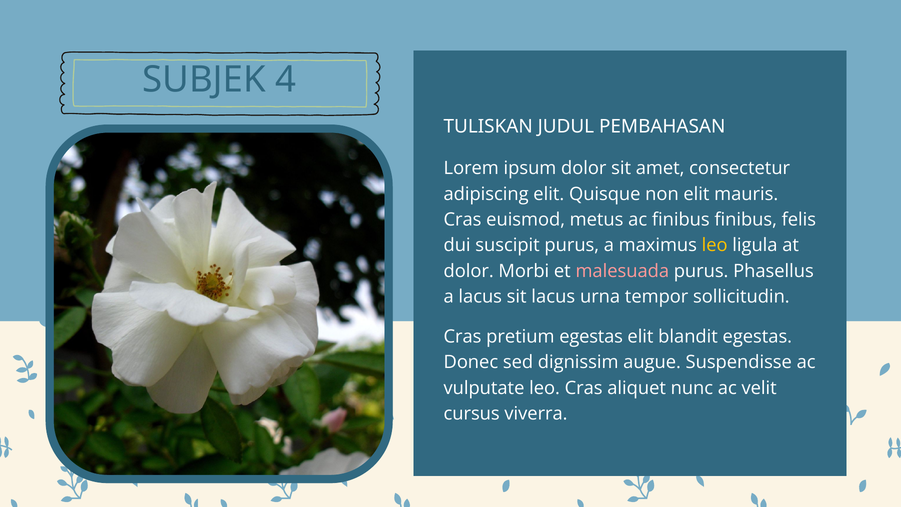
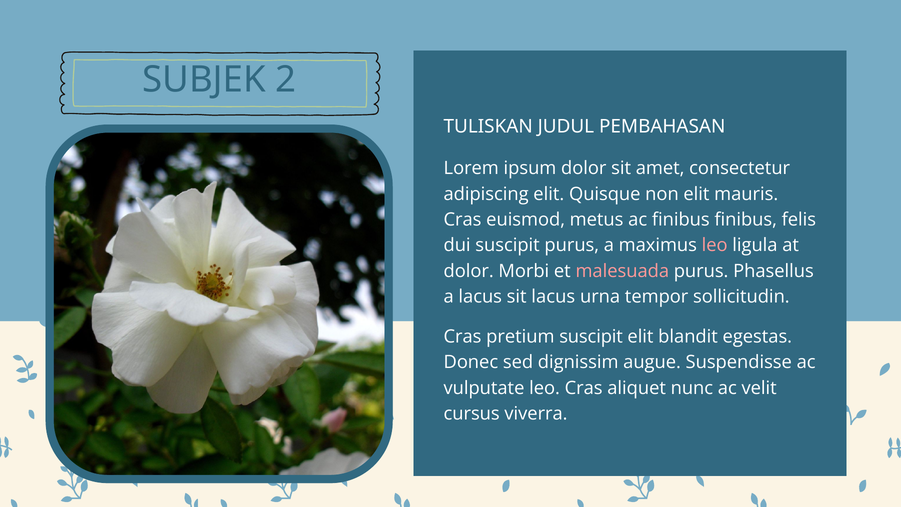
4: 4 -> 2
leo at (715, 245) colour: yellow -> pink
pretium egestas: egestas -> suscipit
